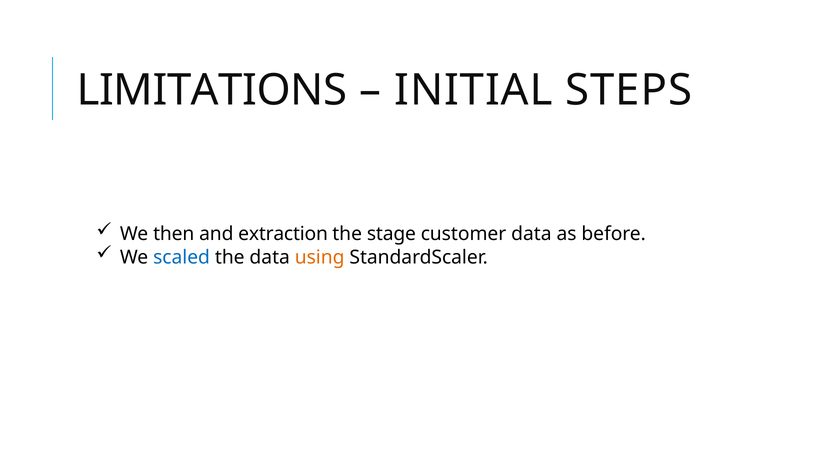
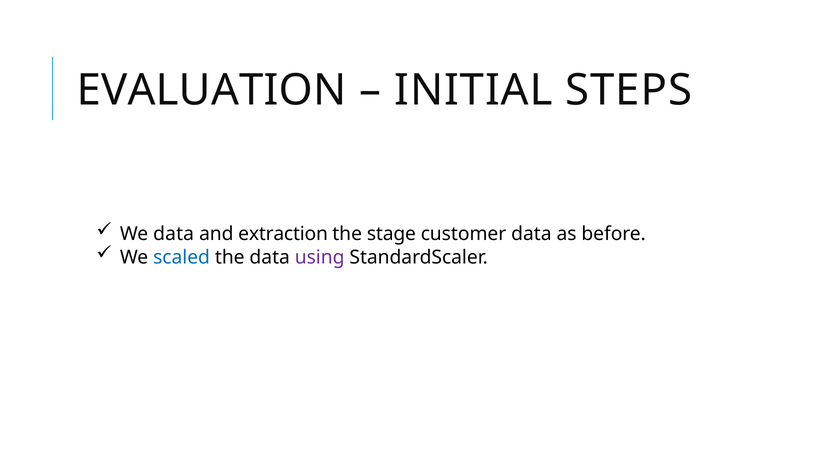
LIMITATIONS: LIMITATIONS -> EVALUATION
We then: then -> data
using colour: orange -> purple
